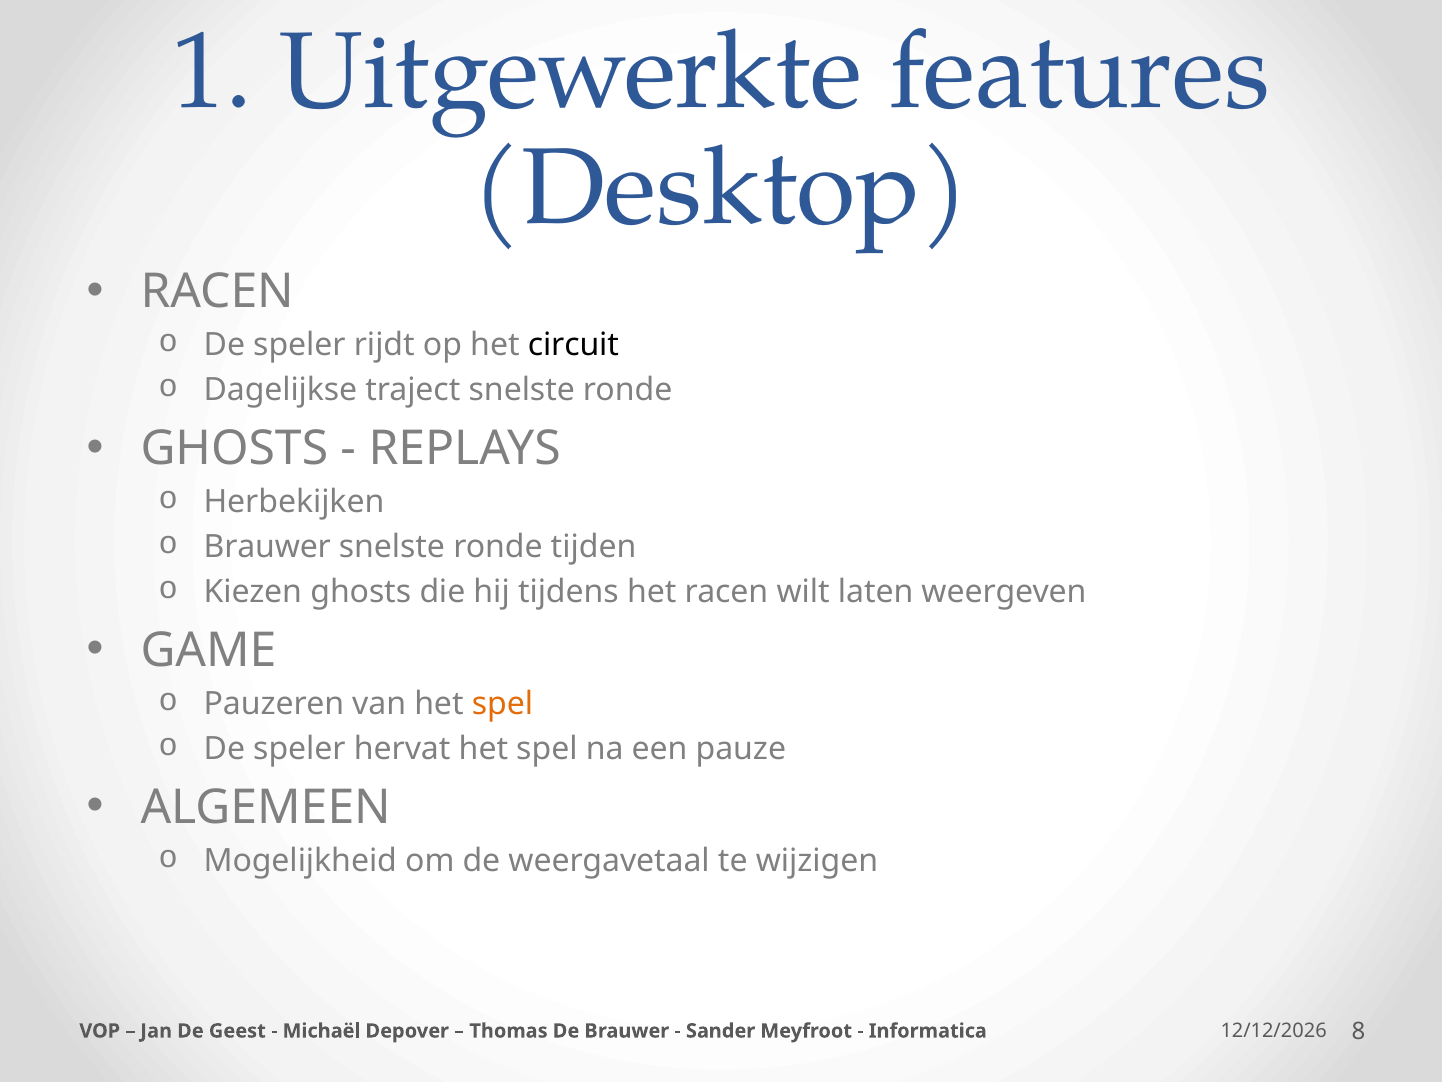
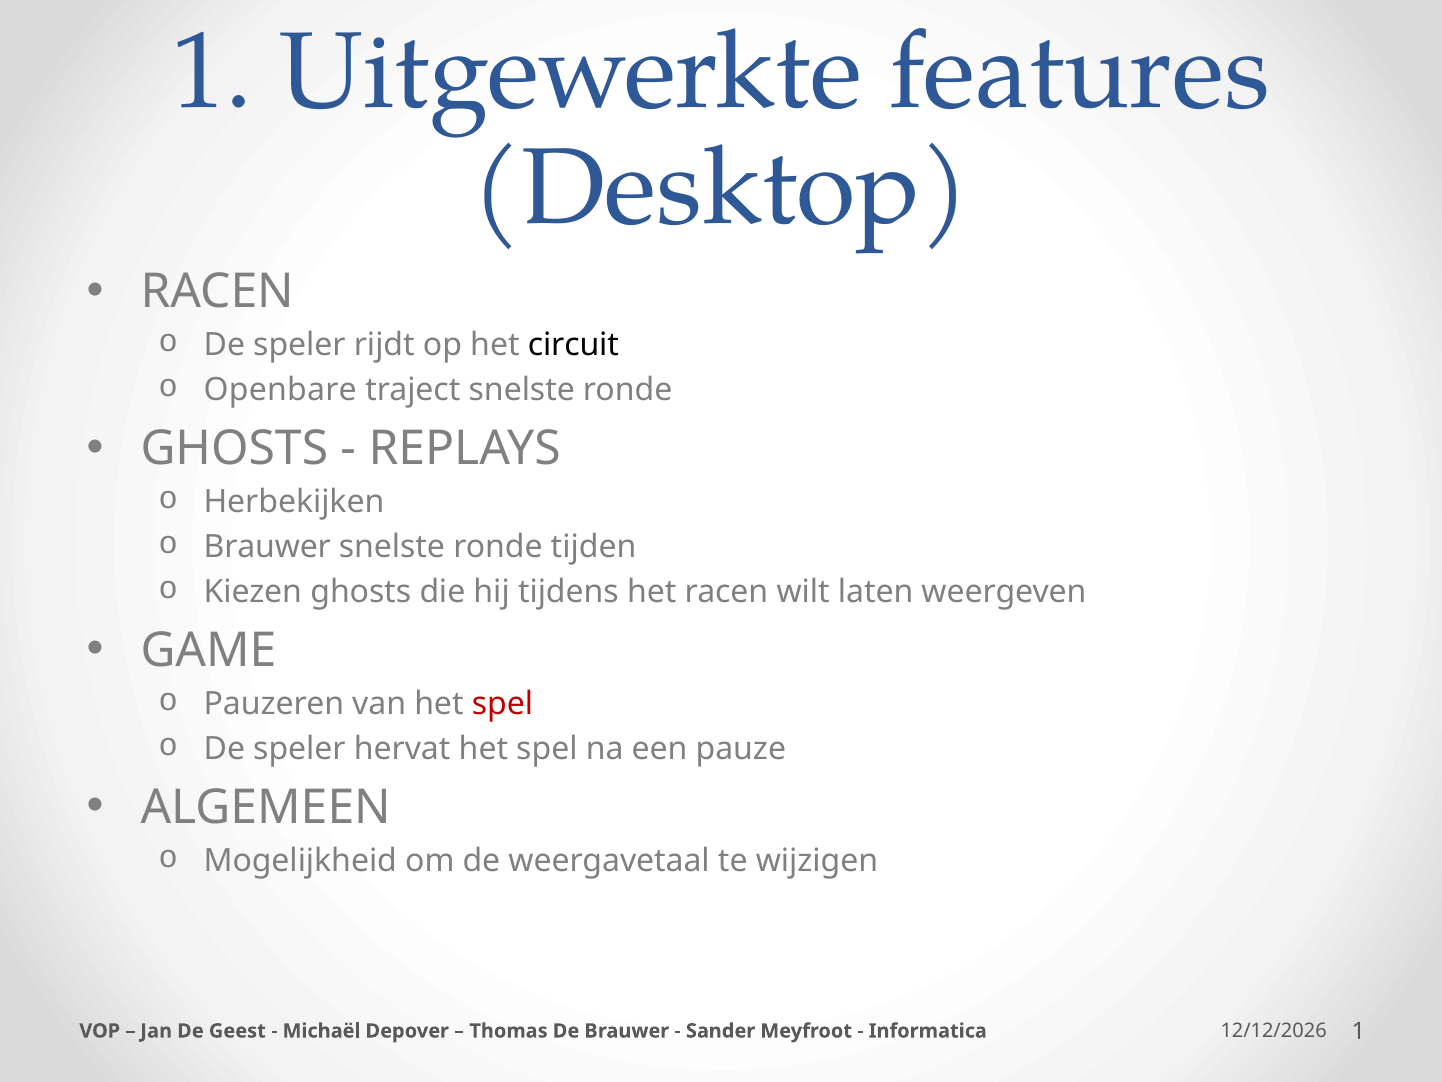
Dagelijkse: Dagelijkse -> Openbare
spel at (503, 704) colour: orange -> red
8 at (1358, 1031): 8 -> 1
